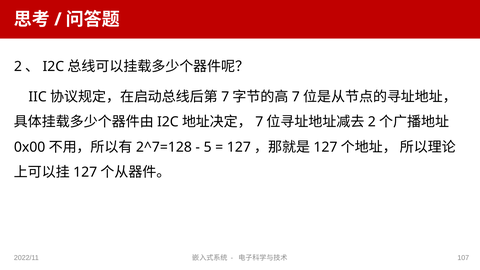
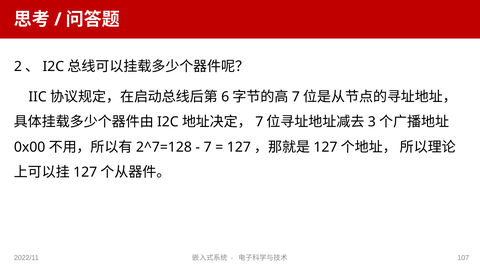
7 at (225, 97): 7 -> 6
2 at (372, 122): 2 -> 3
5 at (208, 147): 5 -> 7
